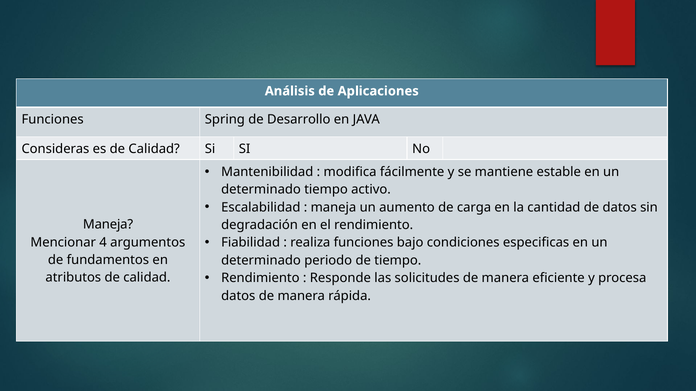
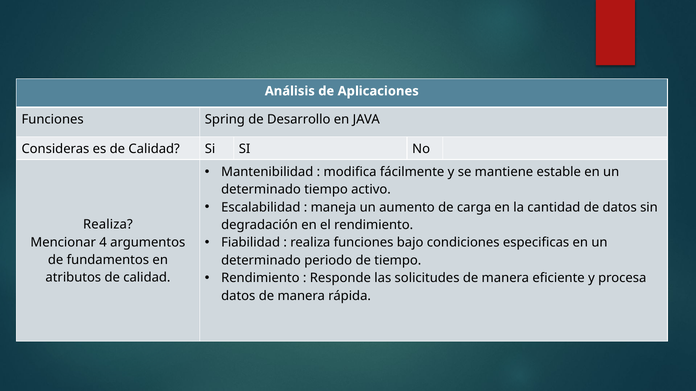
Maneja at (108, 225): Maneja -> Realiza
